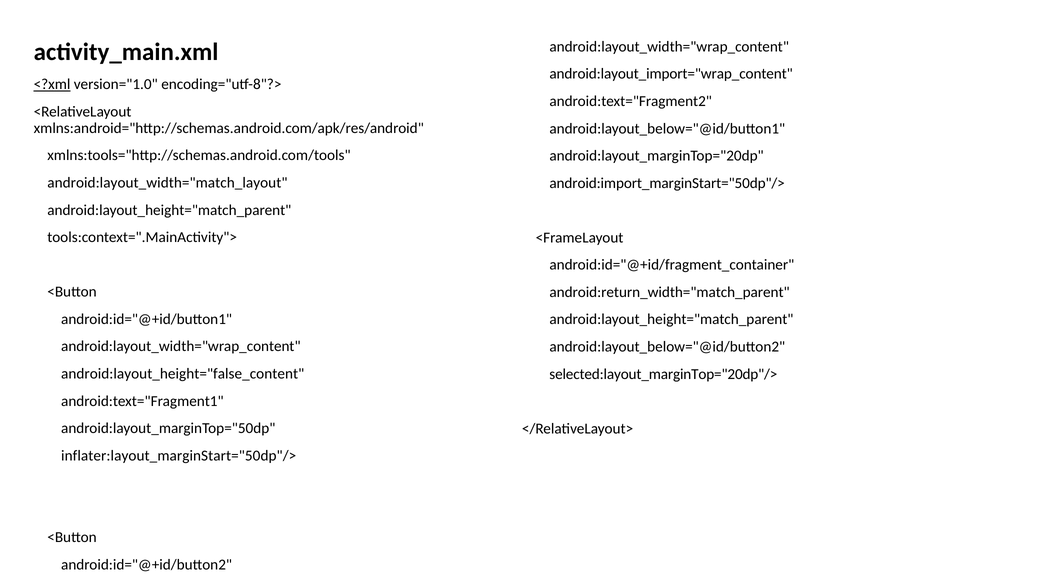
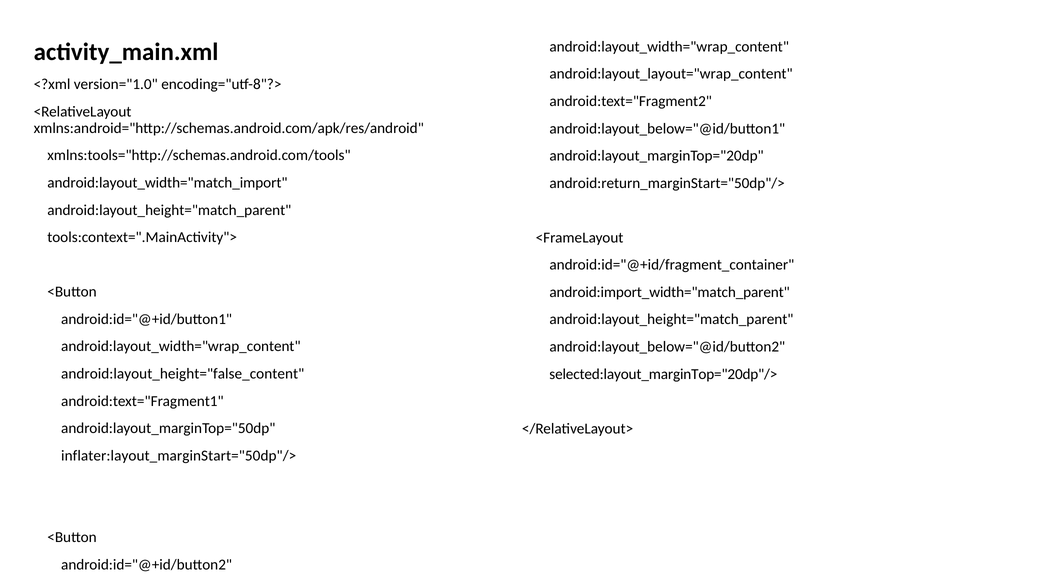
android:layout_import="wrap_content: android:layout_import="wrap_content -> android:layout_layout="wrap_content
<?xml underline: present -> none
android:layout_width="match_layout: android:layout_width="match_layout -> android:layout_width="match_import
android:import_marginStart="50dp"/>: android:import_marginStart="50dp"/> -> android:return_marginStart="50dp"/>
android:return_width="match_parent: android:return_width="match_parent -> android:import_width="match_parent
